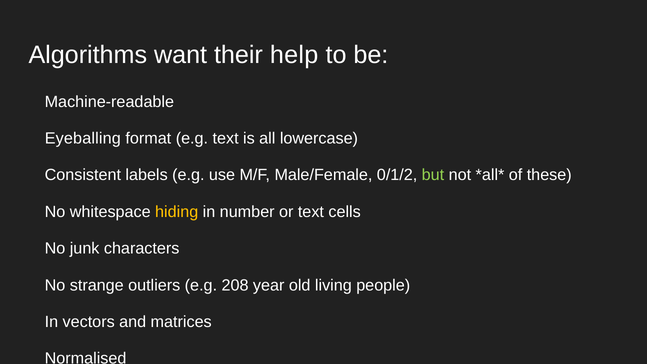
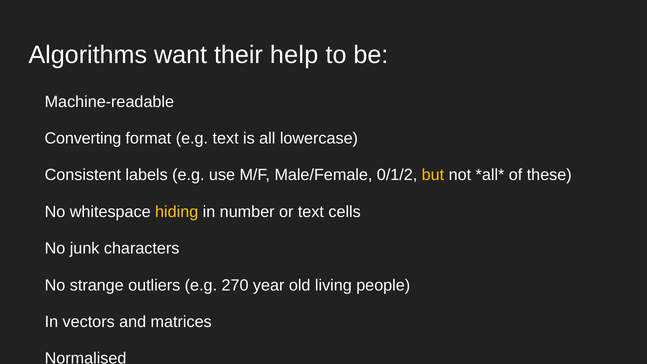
Eyeballing: Eyeballing -> Converting
but colour: light green -> yellow
208: 208 -> 270
